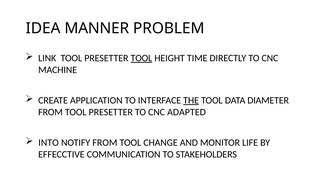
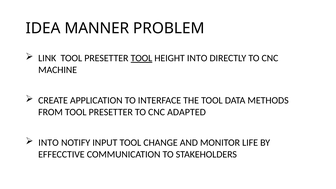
HEIGHT TIME: TIME -> INTO
THE underline: present -> none
DIAMETER: DIAMETER -> METHODS
NOTIFY FROM: FROM -> INPUT
